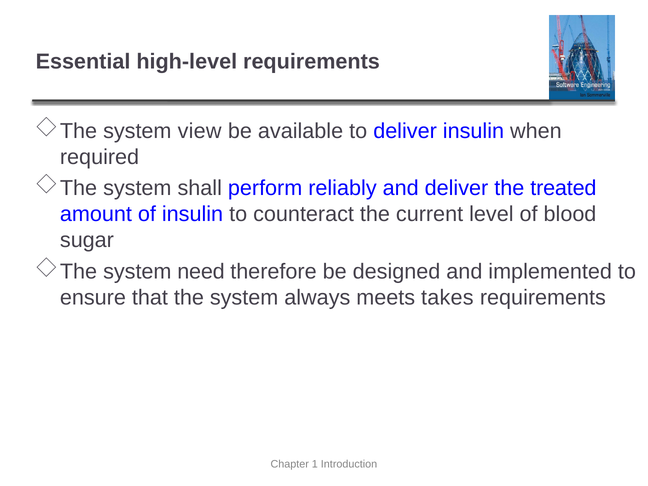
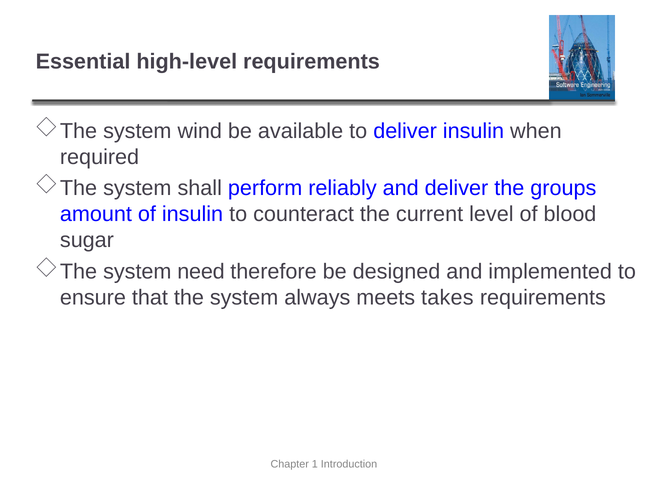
view: view -> wind
treated: treated -> groups
